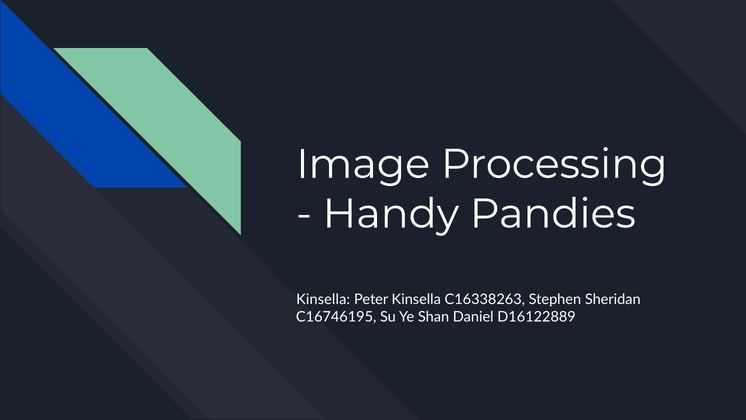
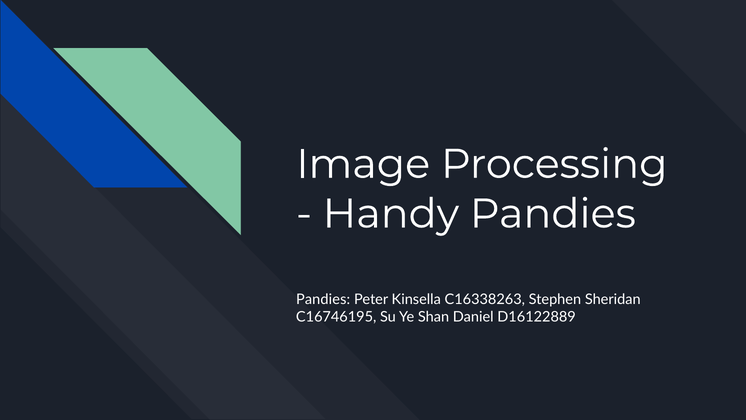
Kinsella at (323, 299): Kinsella -> Pandies
